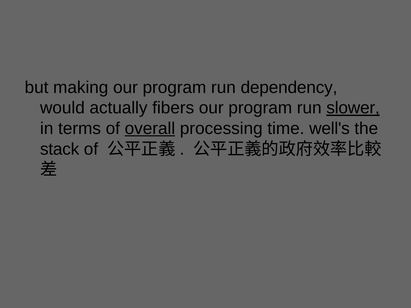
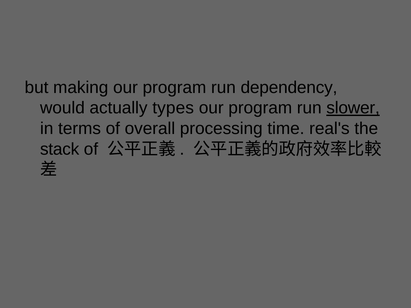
fibers: fibers -> types
overall underline: present -> none
well's: well's -> real's
